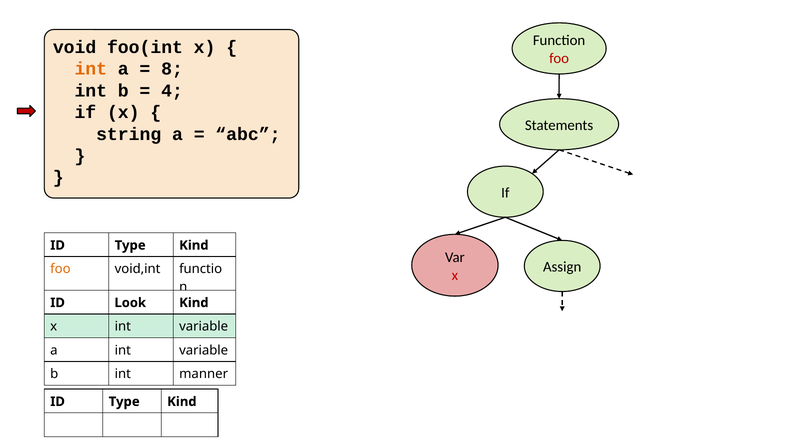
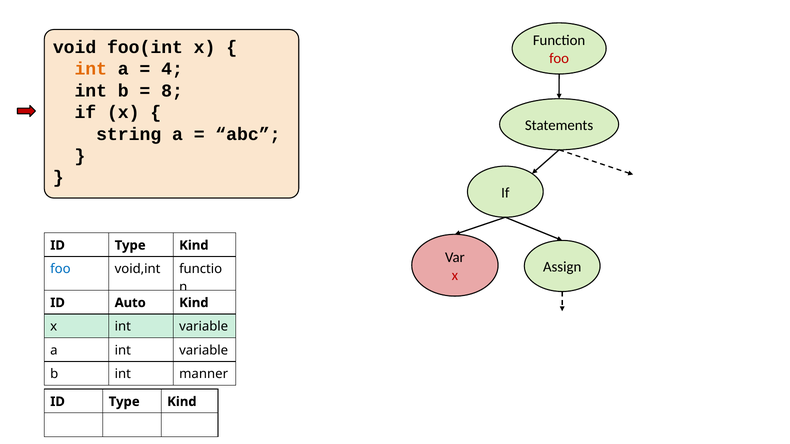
8: 8 -> 4
4: 4 -> 8
foo at (60, 269) colour: orange -> blue
Look: Look -> Auto
